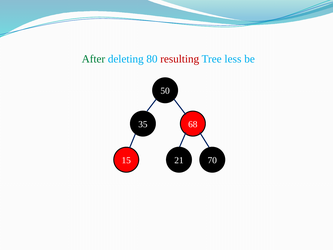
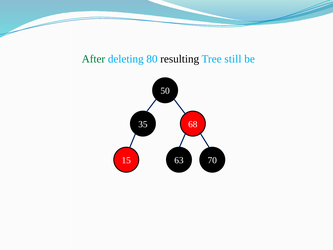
resulting colour: red -> black
less: less -> still
21: 21 -> 63
